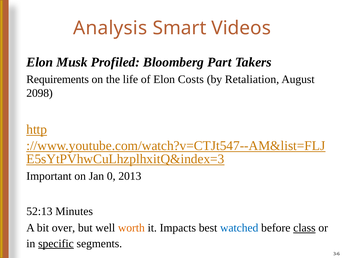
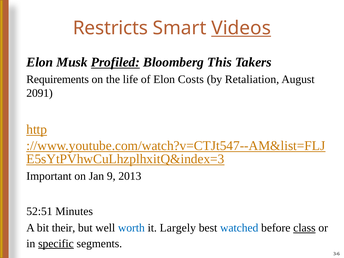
Analysis: Analysis -> Restricts
Videos underline: none -> present
Profiled underline: none -> present
Part: Part -> This
2098: 2098 -> 2091
0: 0 -> 9
52:13: 52:13 -> 52:51
over: over -> their
worth colour: orange -> blue
Impacts: Impacts -> Largely
